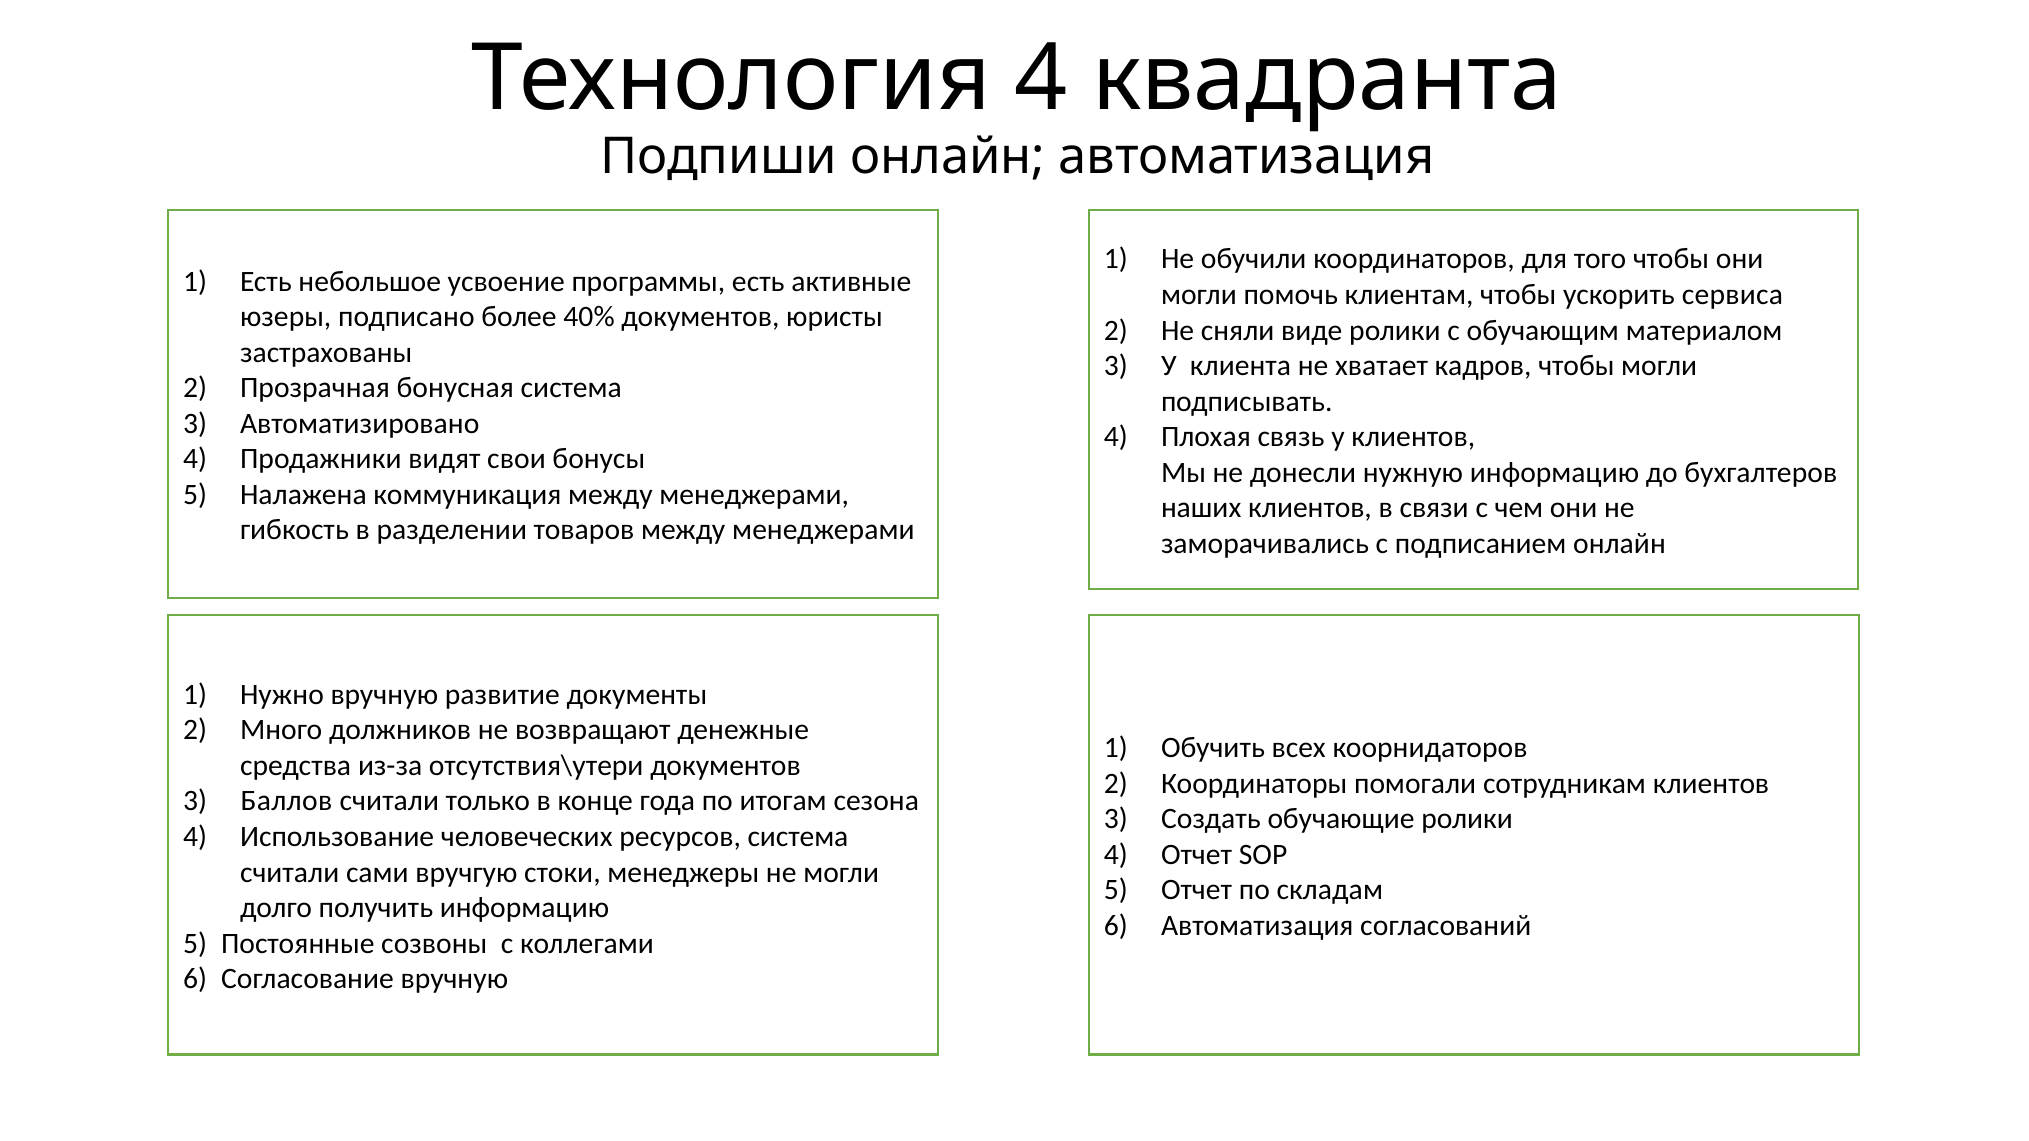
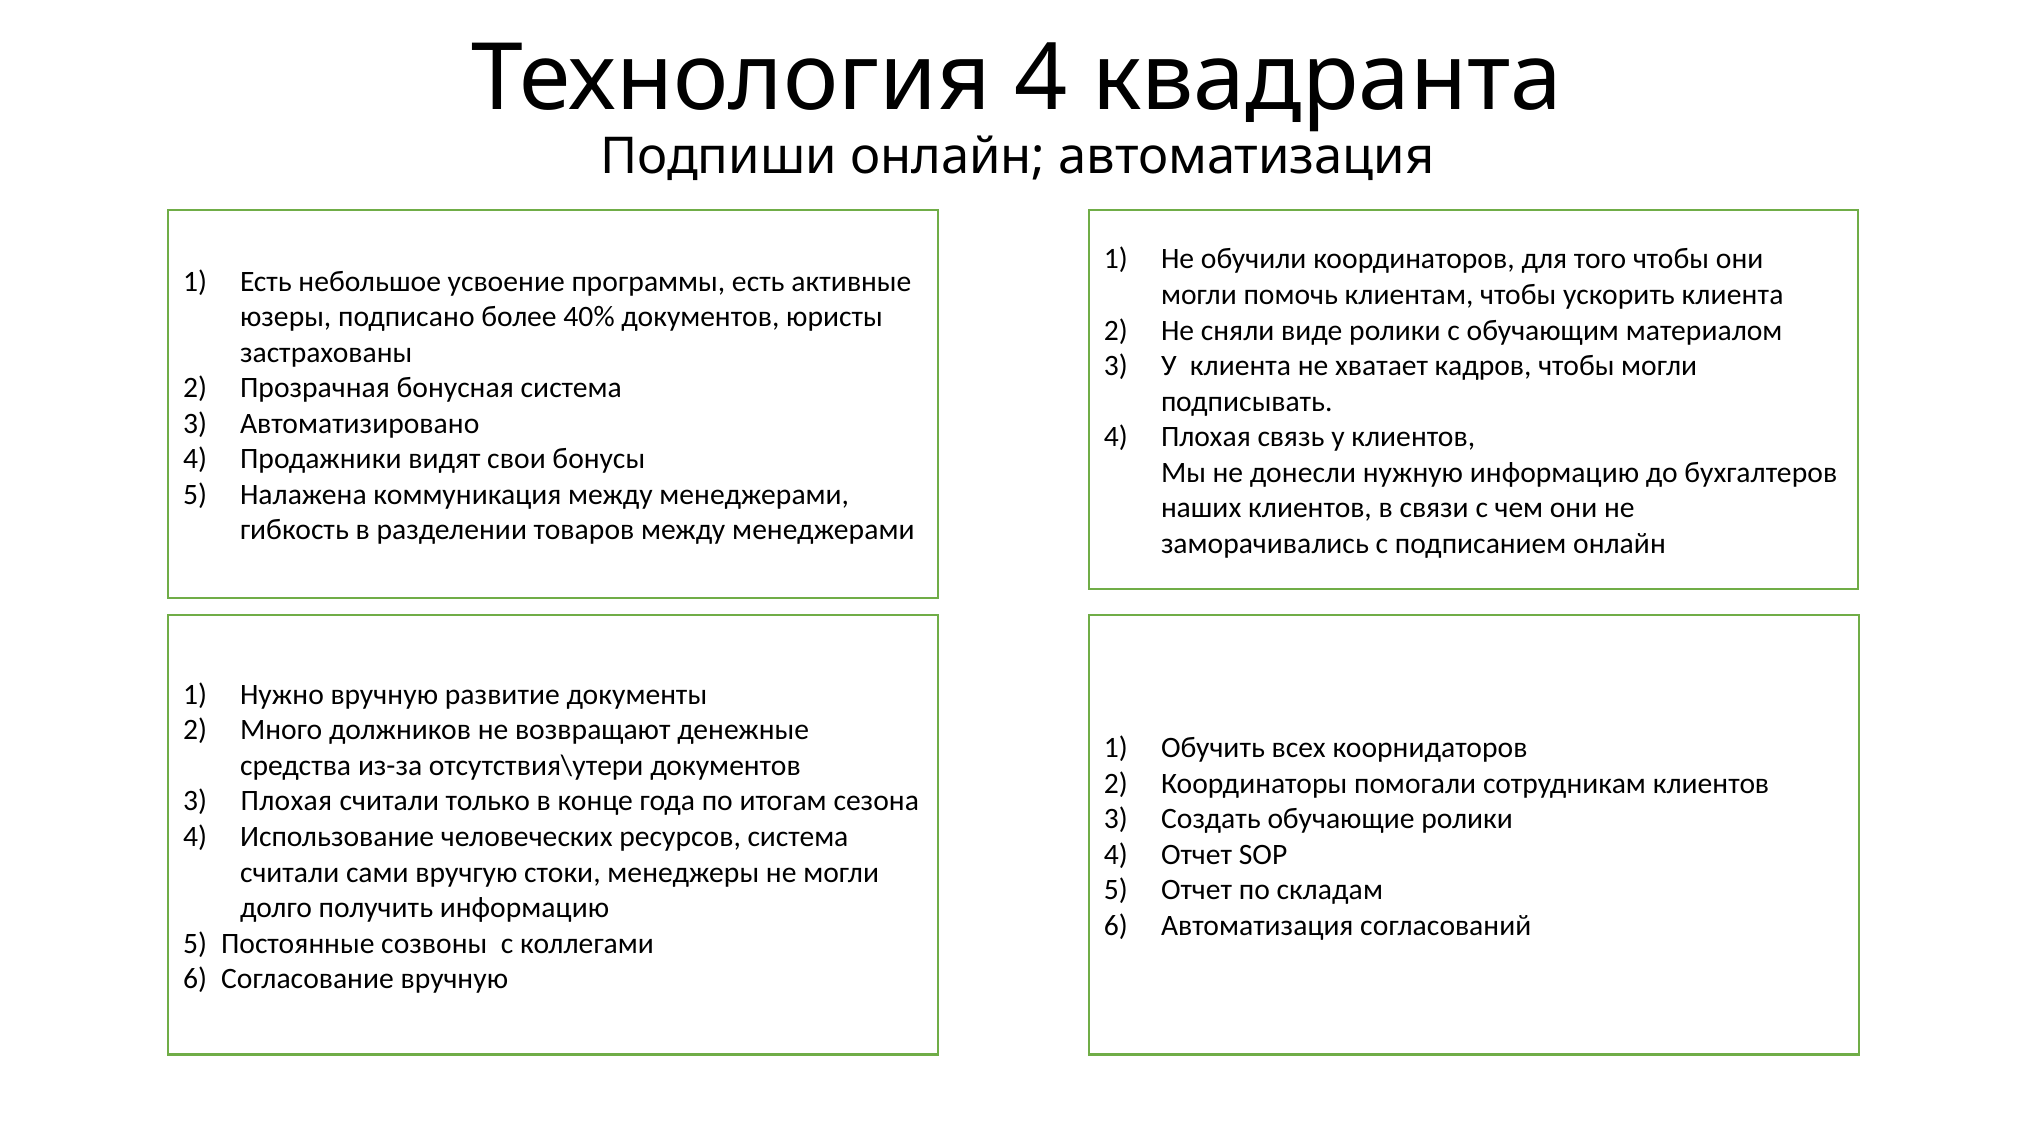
ускорить сервиса: сервиса -> клиента
Баллов at (286, 801): Баллов -> Плохая
